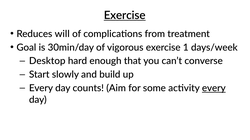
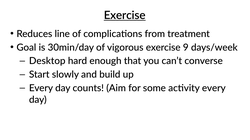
will: will -> line
1: 1 -> 9
every at (214, 89) underline: present -> none
